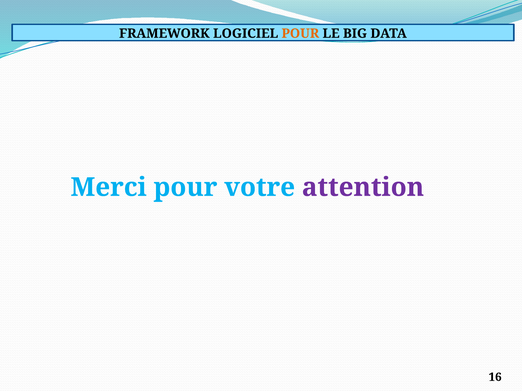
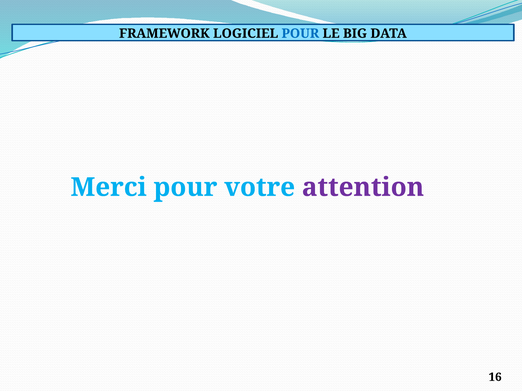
POUR at (300, 34) colour: orange -> blue
